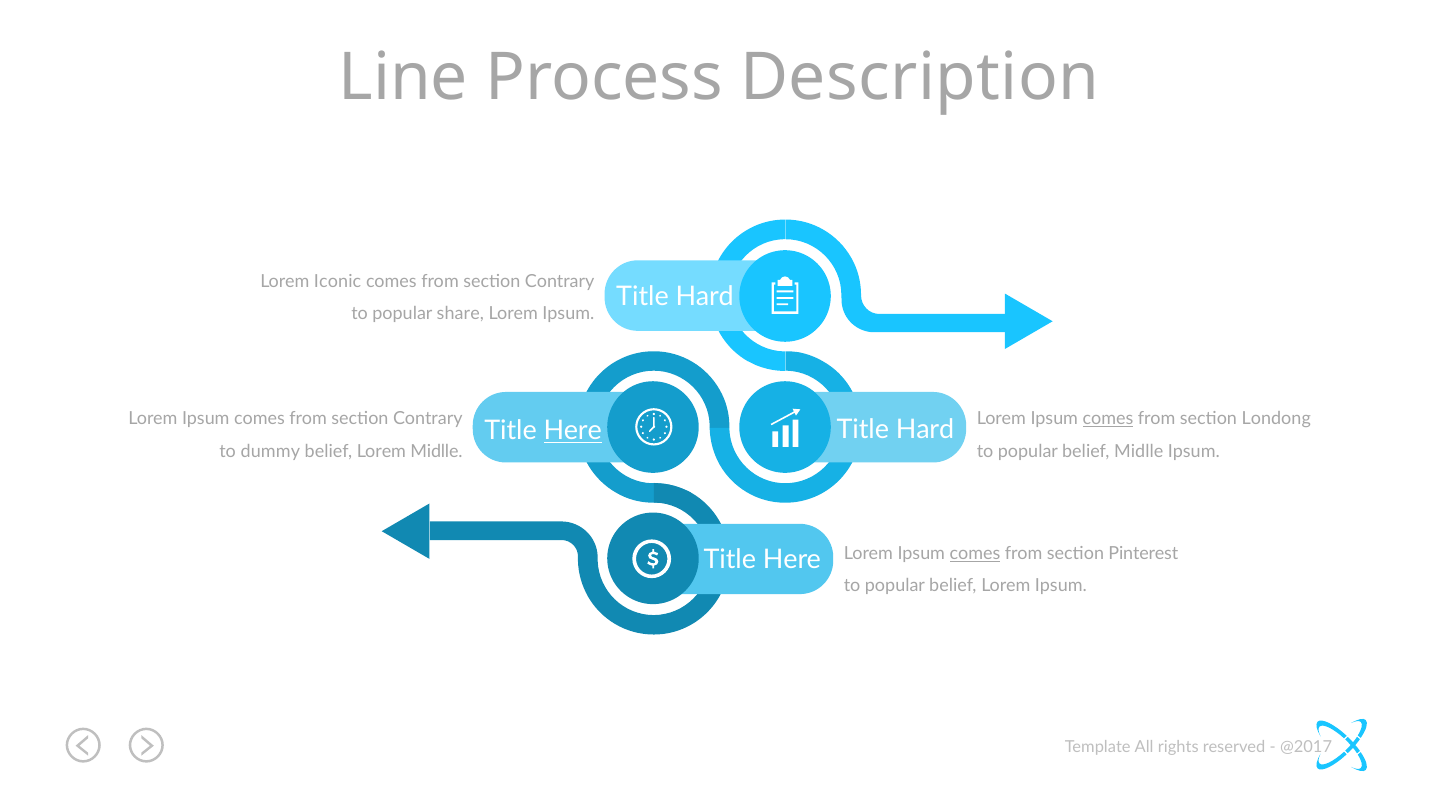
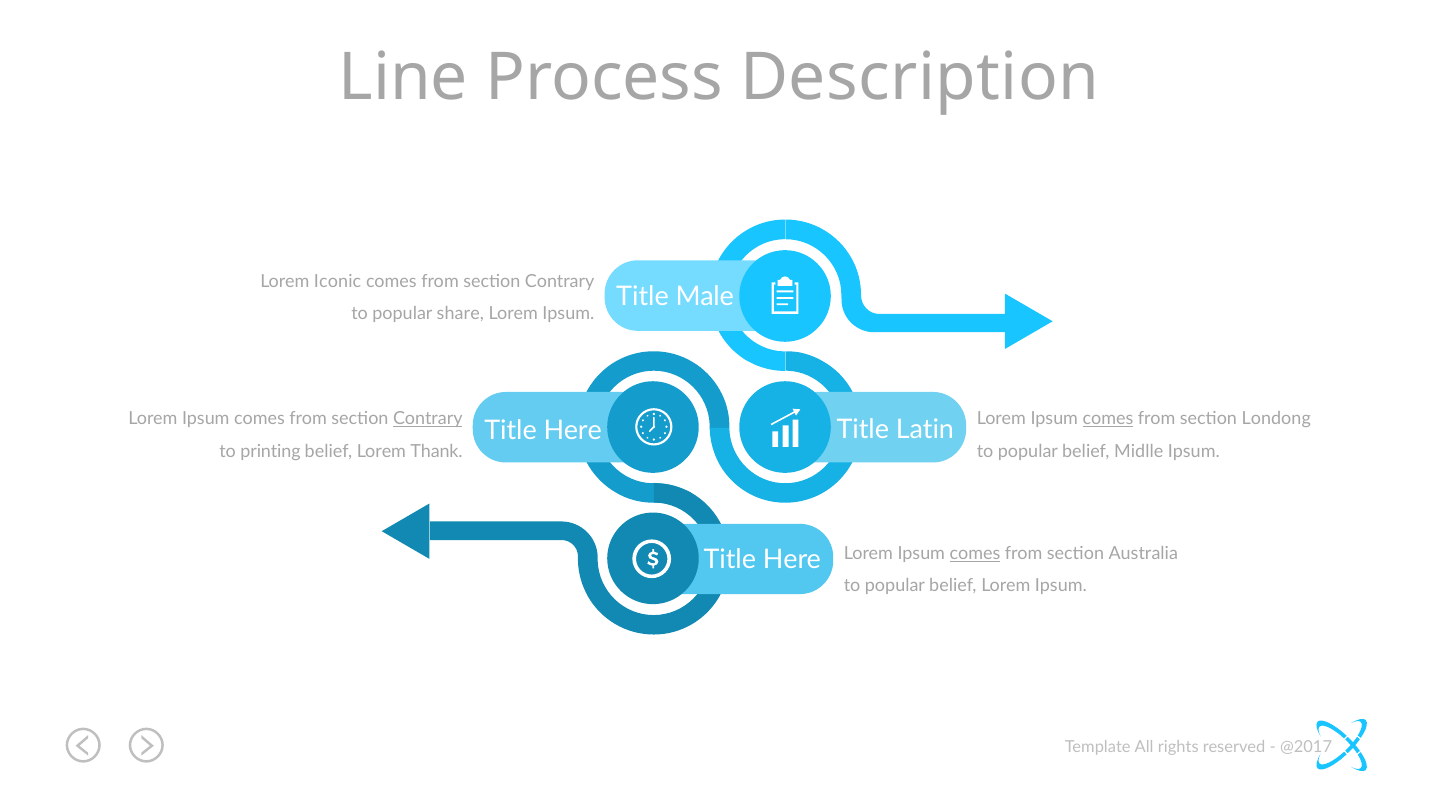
Hard at (705, 297): Hard -> Male
Contrary at (428, 418) underline: none -> present
Hard at (925, 429): Hard -> Latin
Here at (573, 430) underline: present -> none
dummy: dummy -> printing
Lorem Midlle: Midlle -> Thank
Pinterest: Pinterest -> Australia
